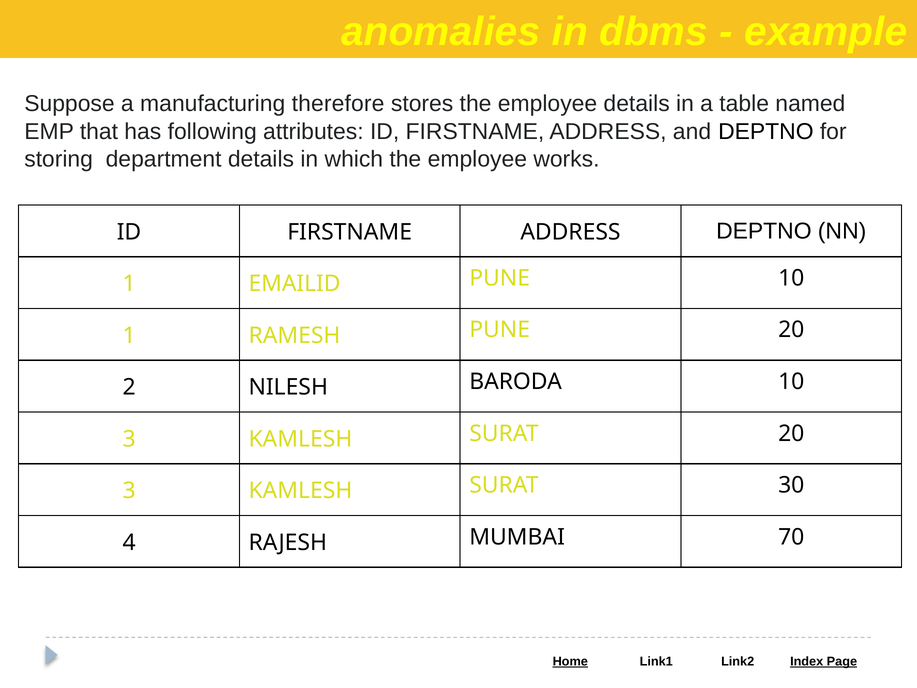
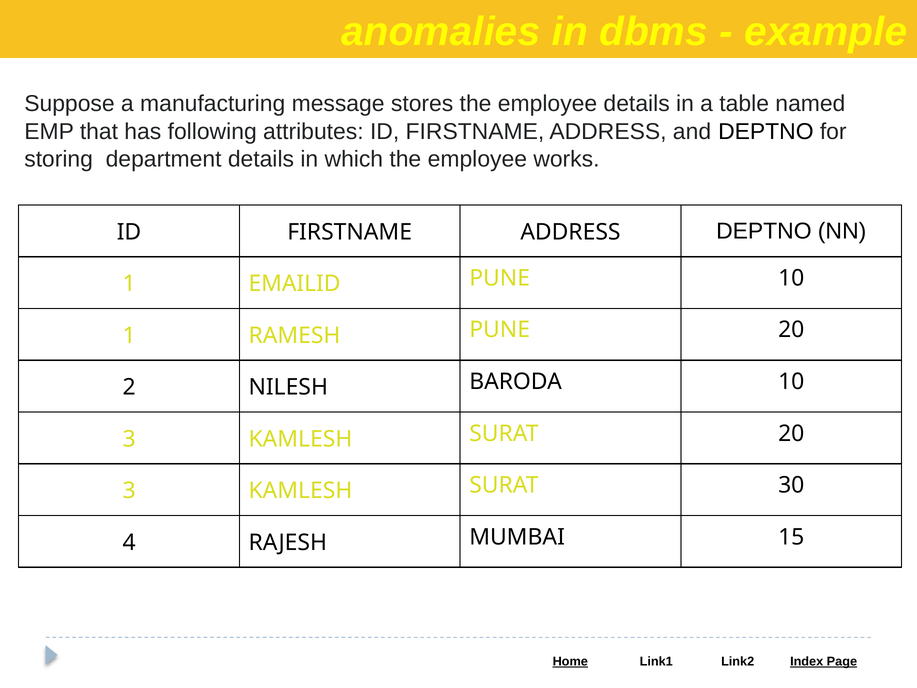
therefore: therefore -> message
70: 70 -> 15
